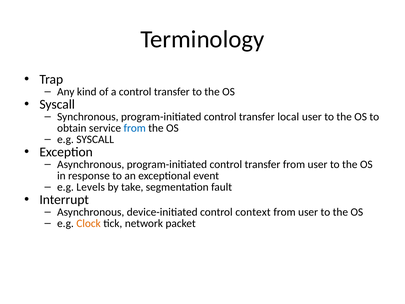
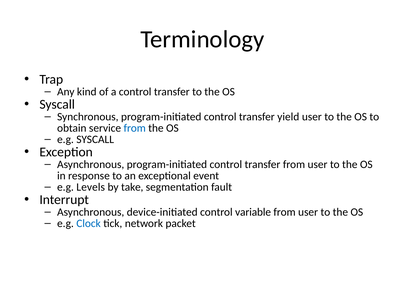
local: local -> yield
context: context -> variable
Clock colour: orange -> blue
